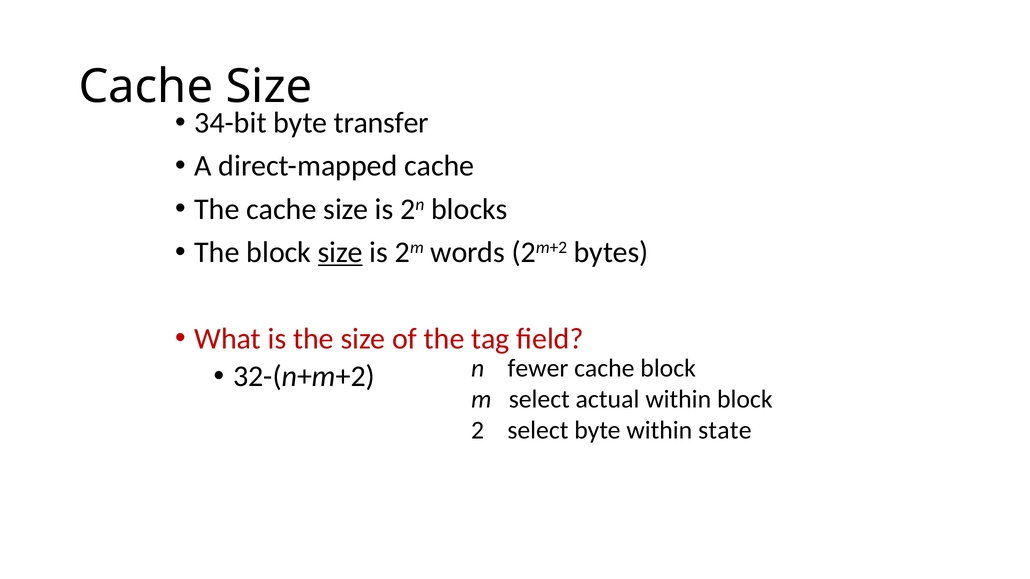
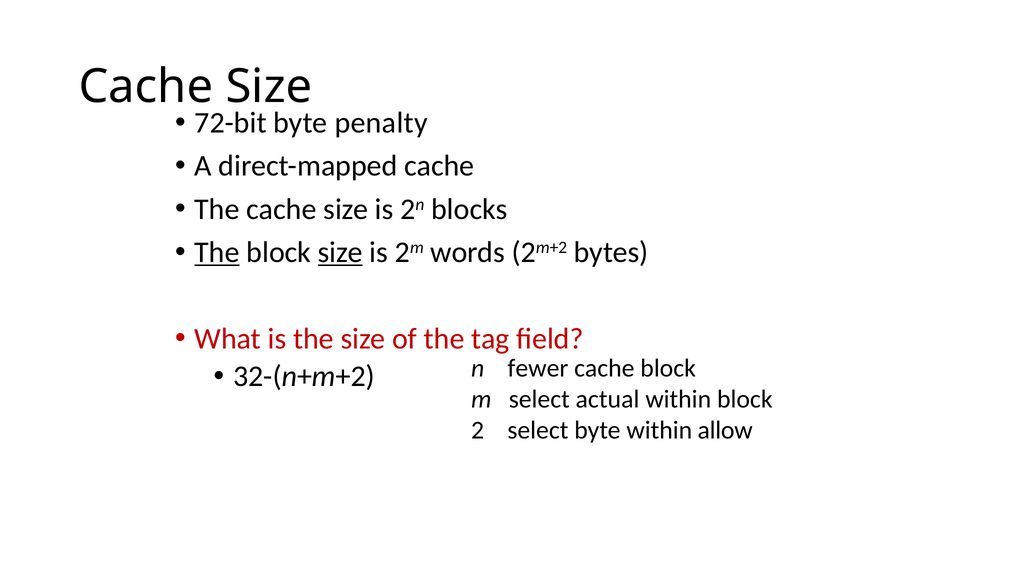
34-bit: 34-bit -> 72-bit
transfer: transfer -> penalty
The at (217, 252) underline: none -> present
state: state -> allow
